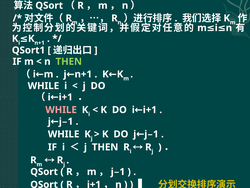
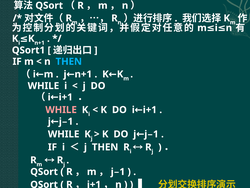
THEN at (69, 61) colour: light green -> light blue
